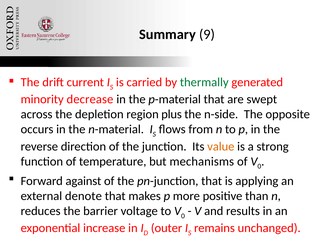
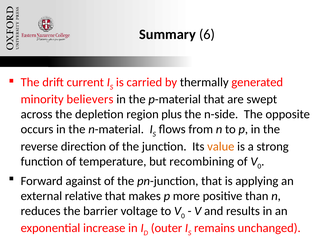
9: 9 -> 6
thermally colour: green -> black
decrease: decrease -> believers
mechanisms: mechanisms -> recombining
denote: denote -> relative
